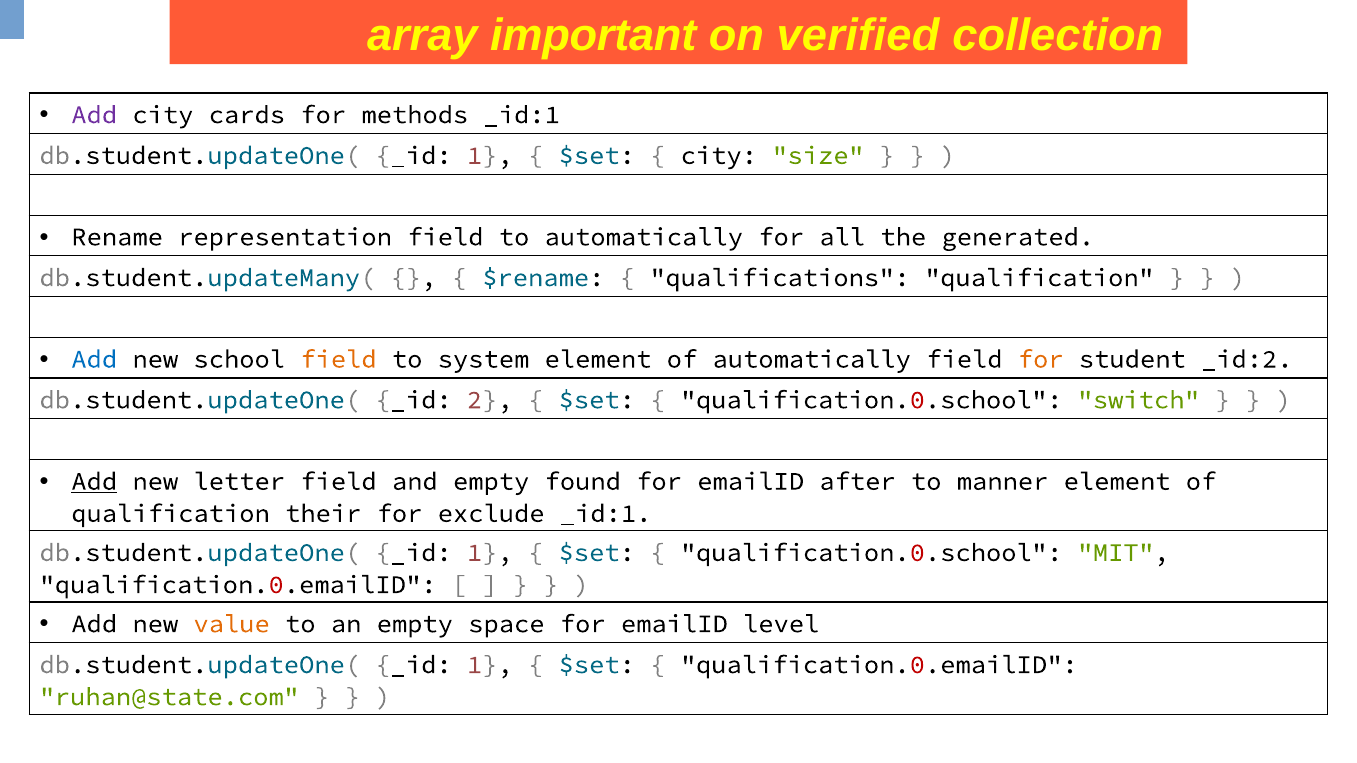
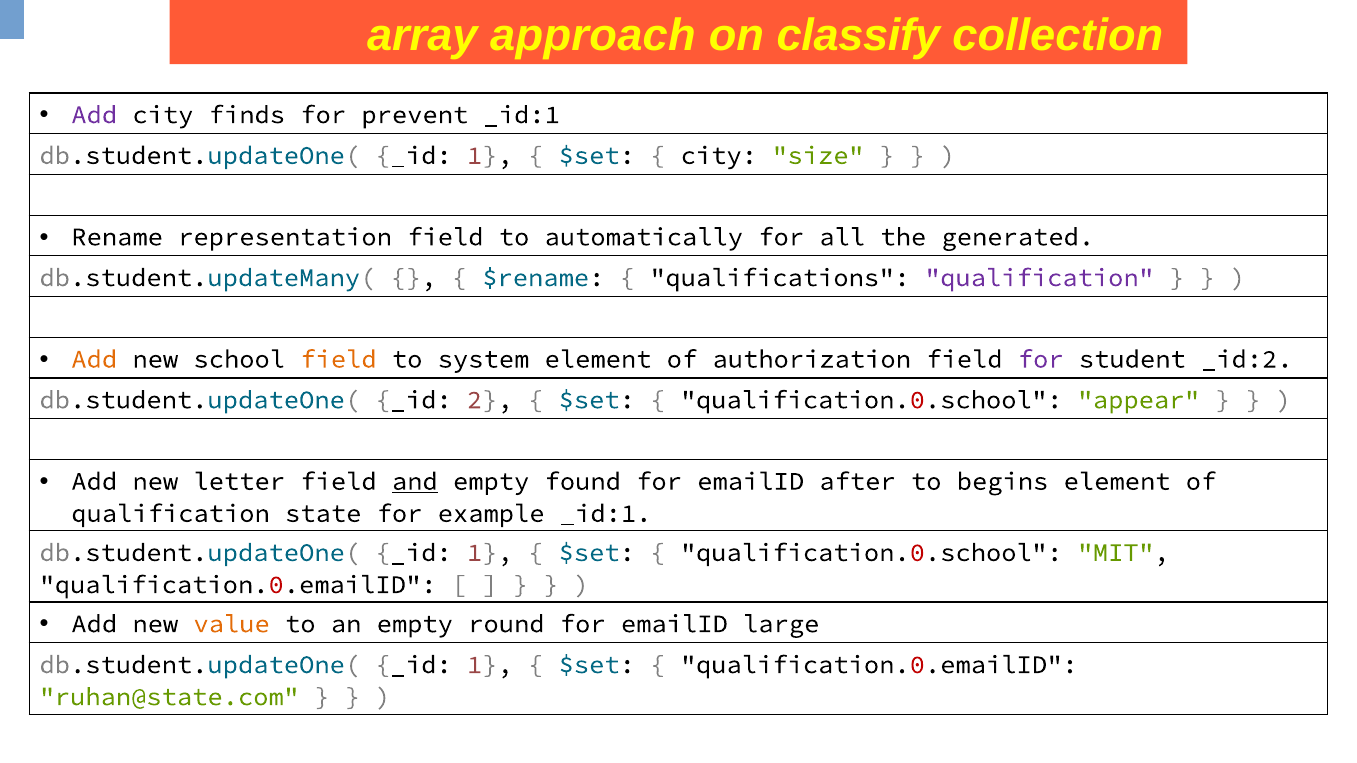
important: important -> approach
verified: verified -> classify
cards: cards -> finds
methods: methods -> prevent
qualification at (1039, 278) colour: black -> purple
Add at (94, 359) colour: blue -> orange
of automatically: automatically -> authorization
for at (1041, 359) colour: orange -> purple
switch: switch -> appear
Add at (94, 482) underline: present -> none
and underline: none -> present
manner: manner -> begins
their: their -> state
exclude: exclude -> example
space: space -> round
level: level -> large
